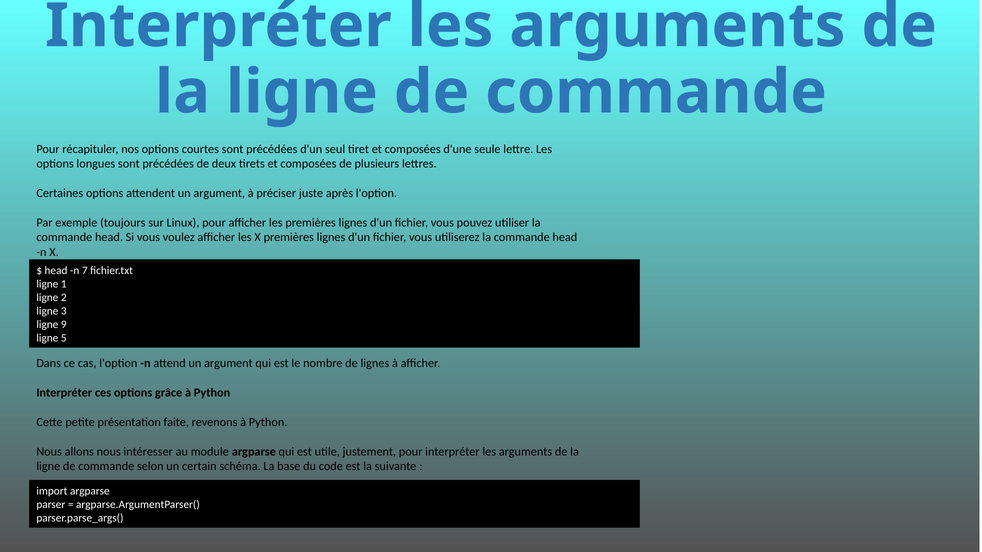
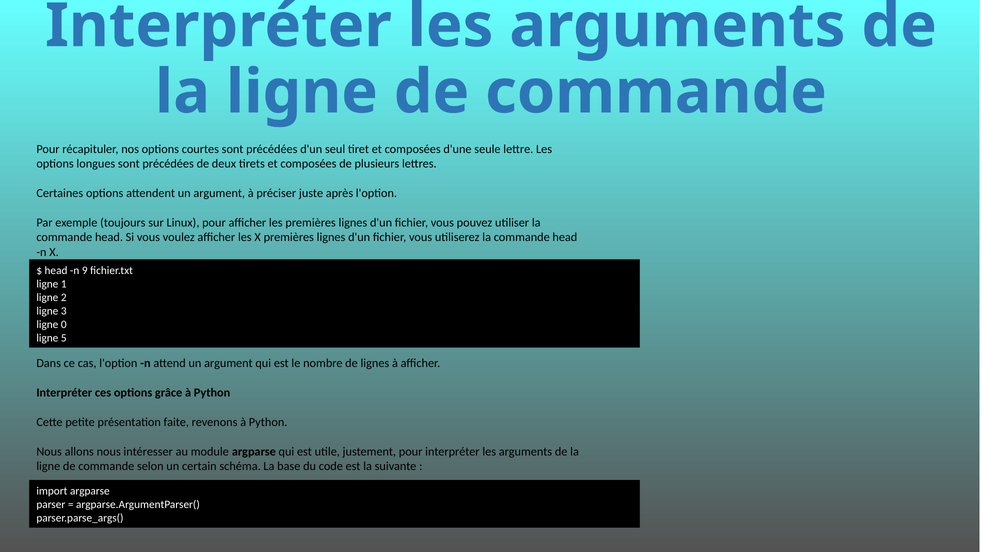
7: 7 -> 9
9: 9 -> 0
